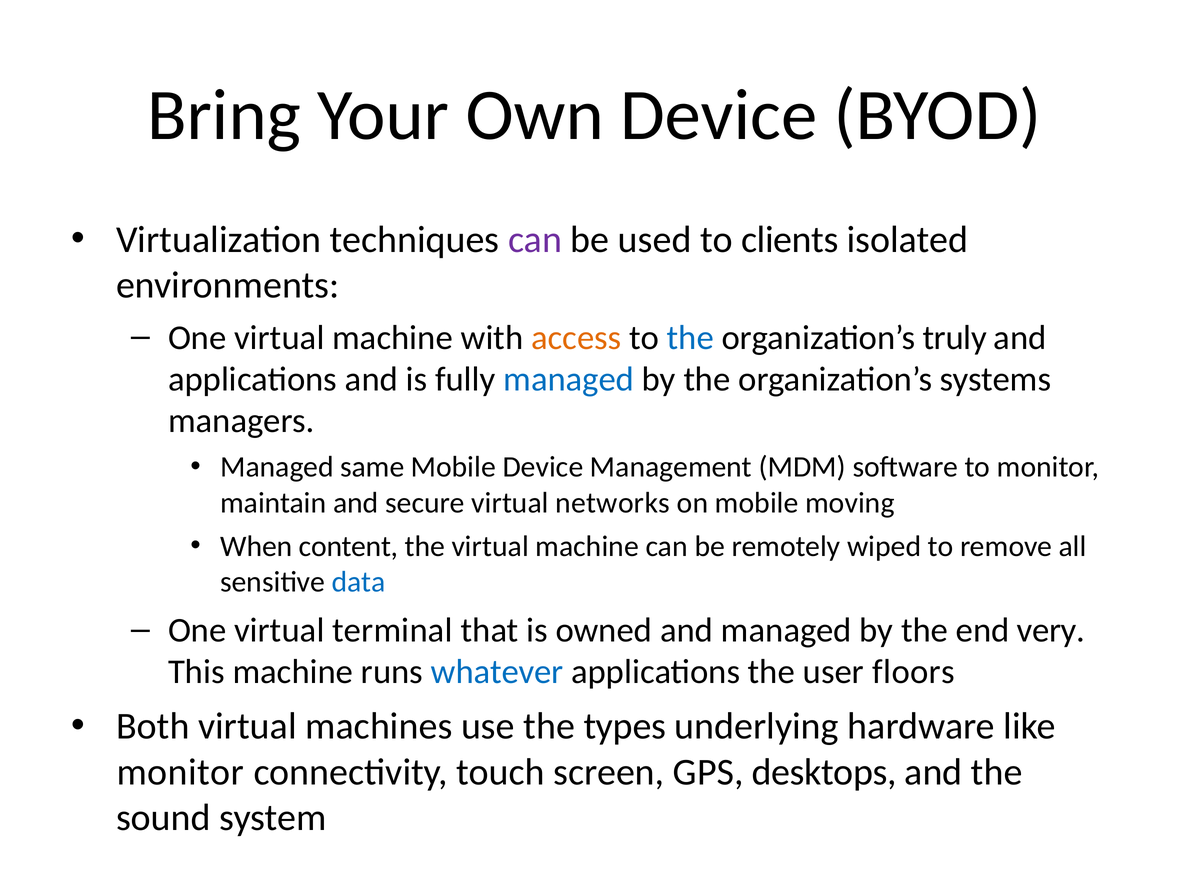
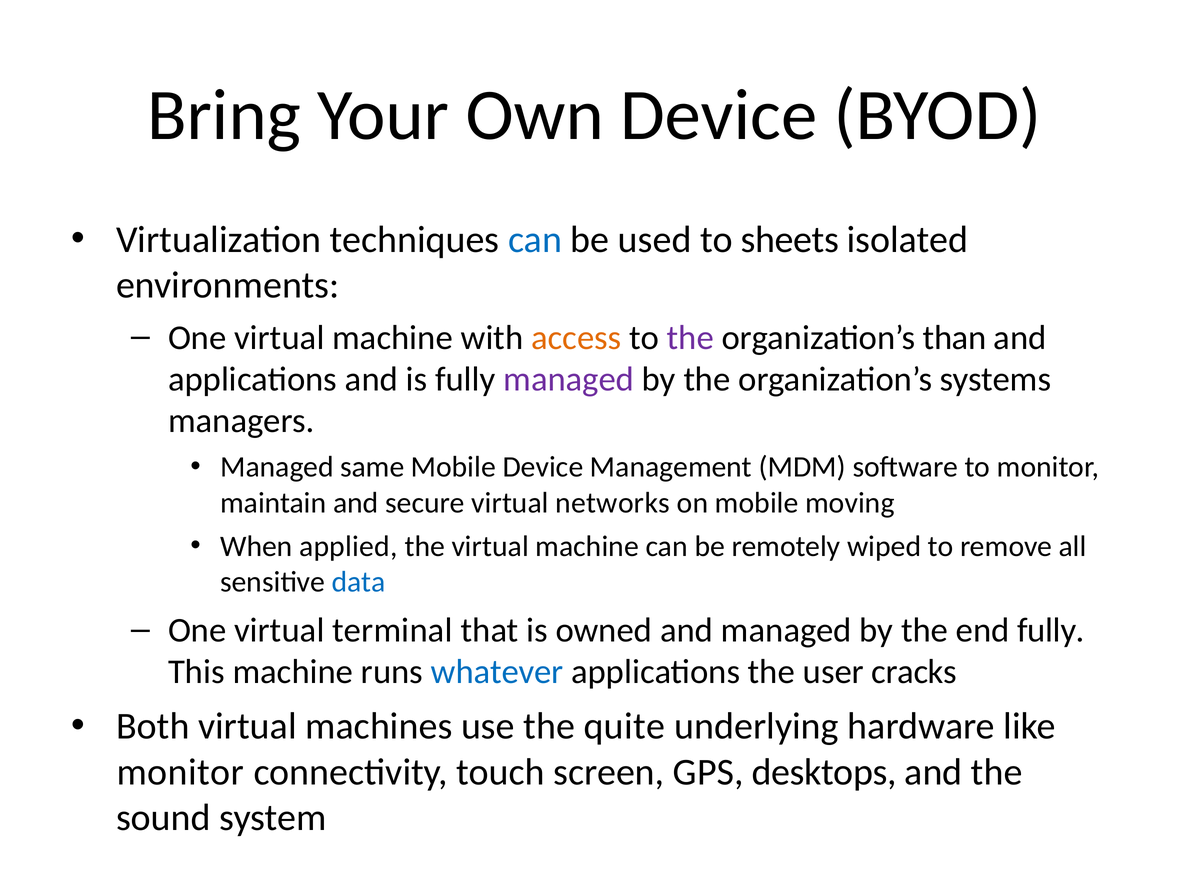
can at (535, 240) colour: purple -> blue
clients: clients -> sheets
the at (690, 338) colour: blue -> purple
truly: truly -> than
managed at (569, 380) colour: blue -> purple
content: content -> applied
end very: very -> fully
floors: floors -> cracks
types: types -> quite
